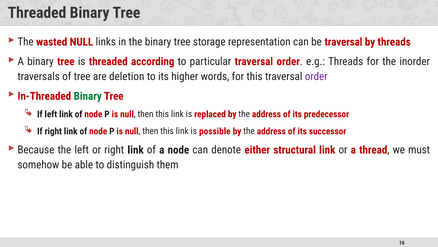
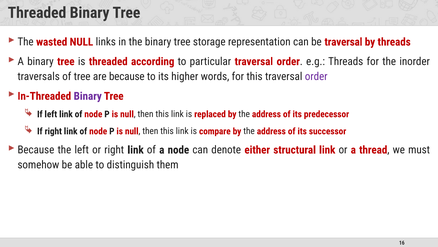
are deletion: deletion -> because
Binary at (88, 96) colour: green -> purple
possible: possible -> compare
